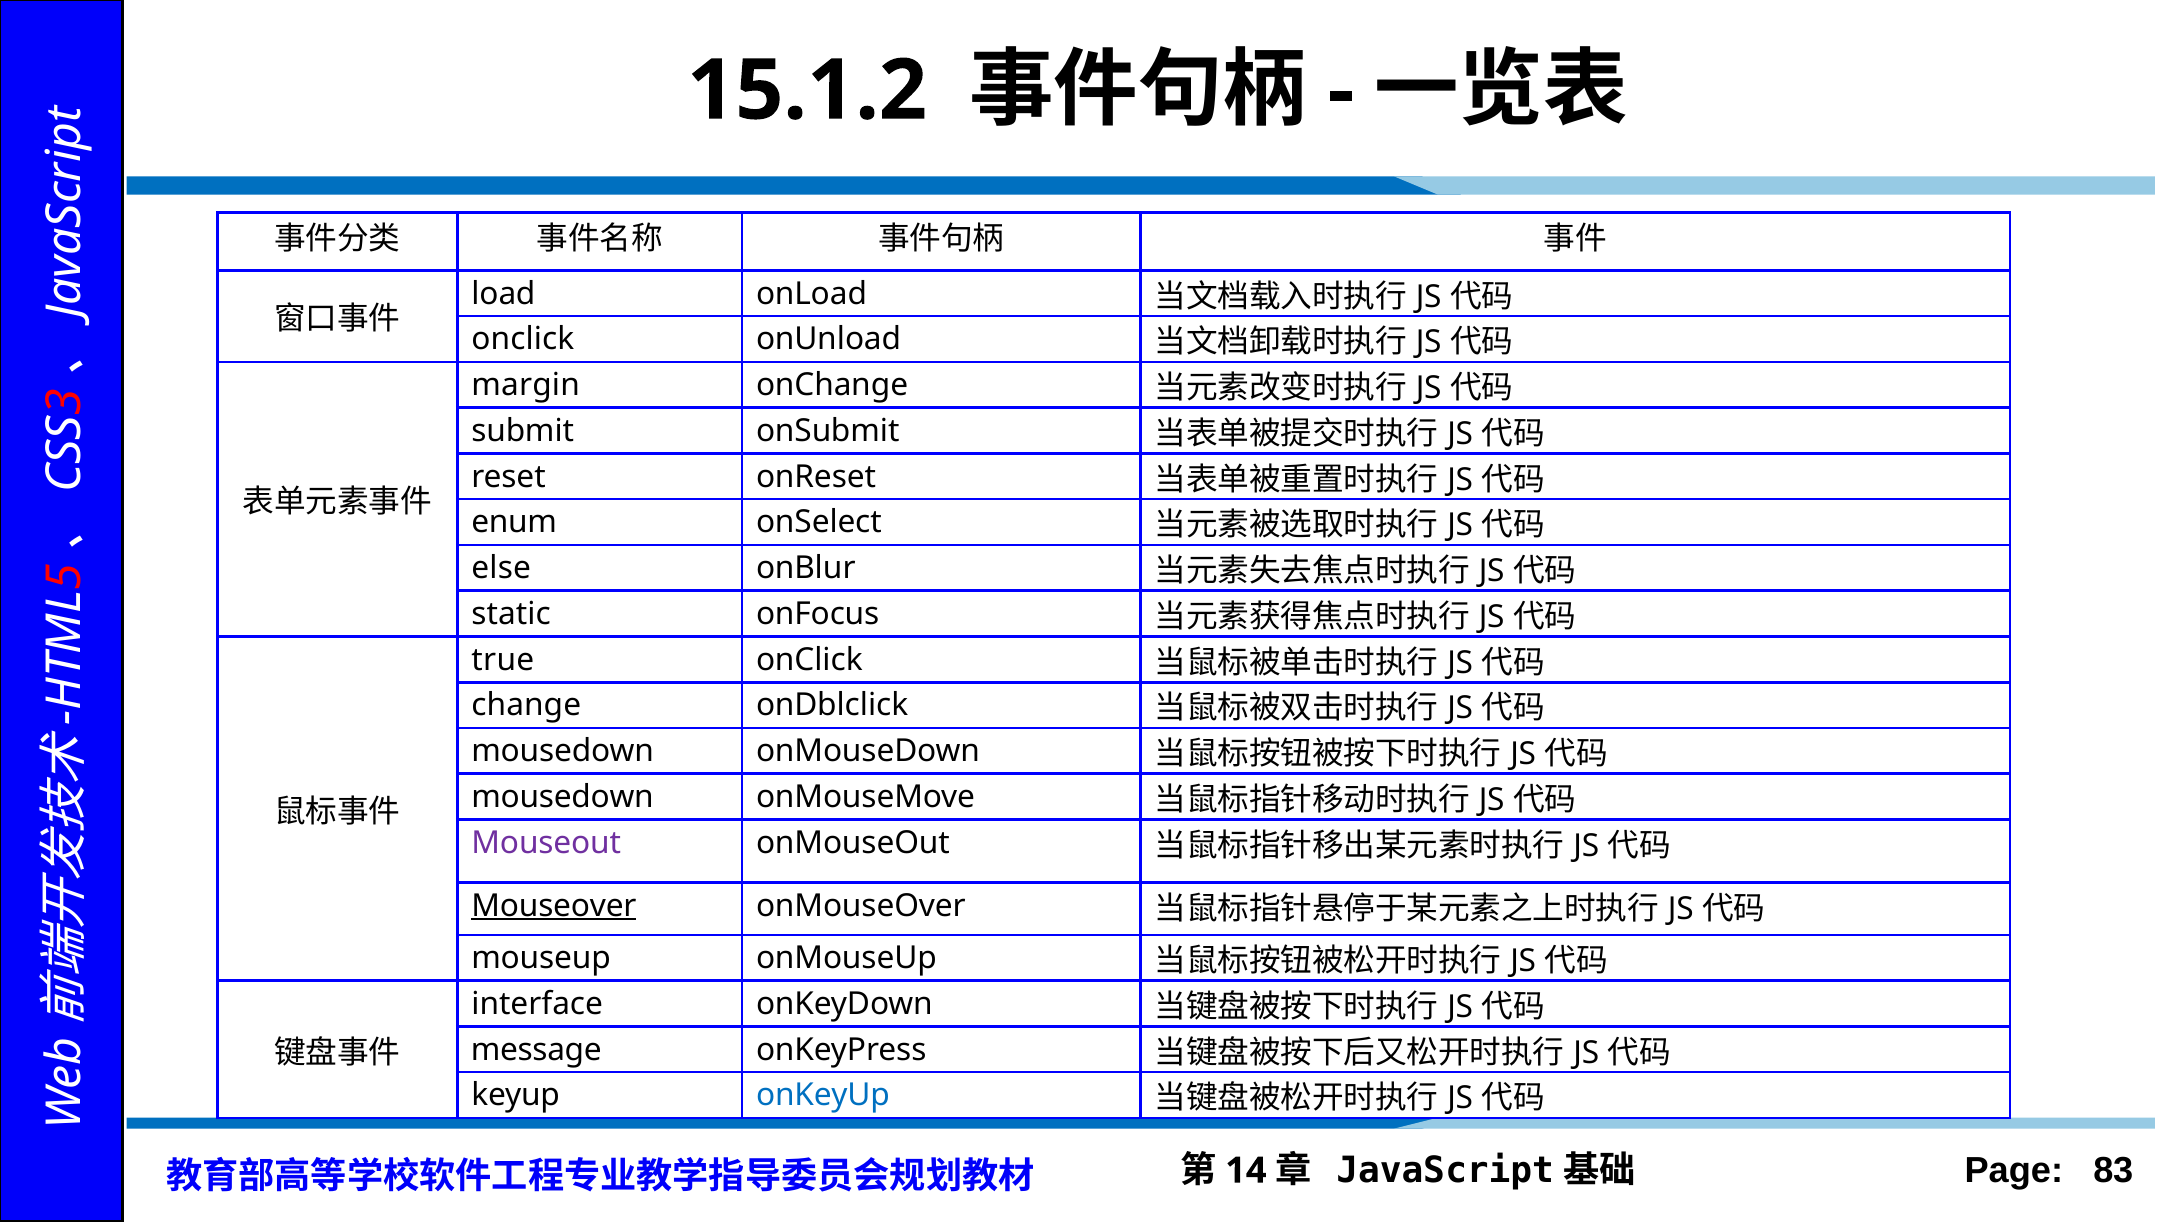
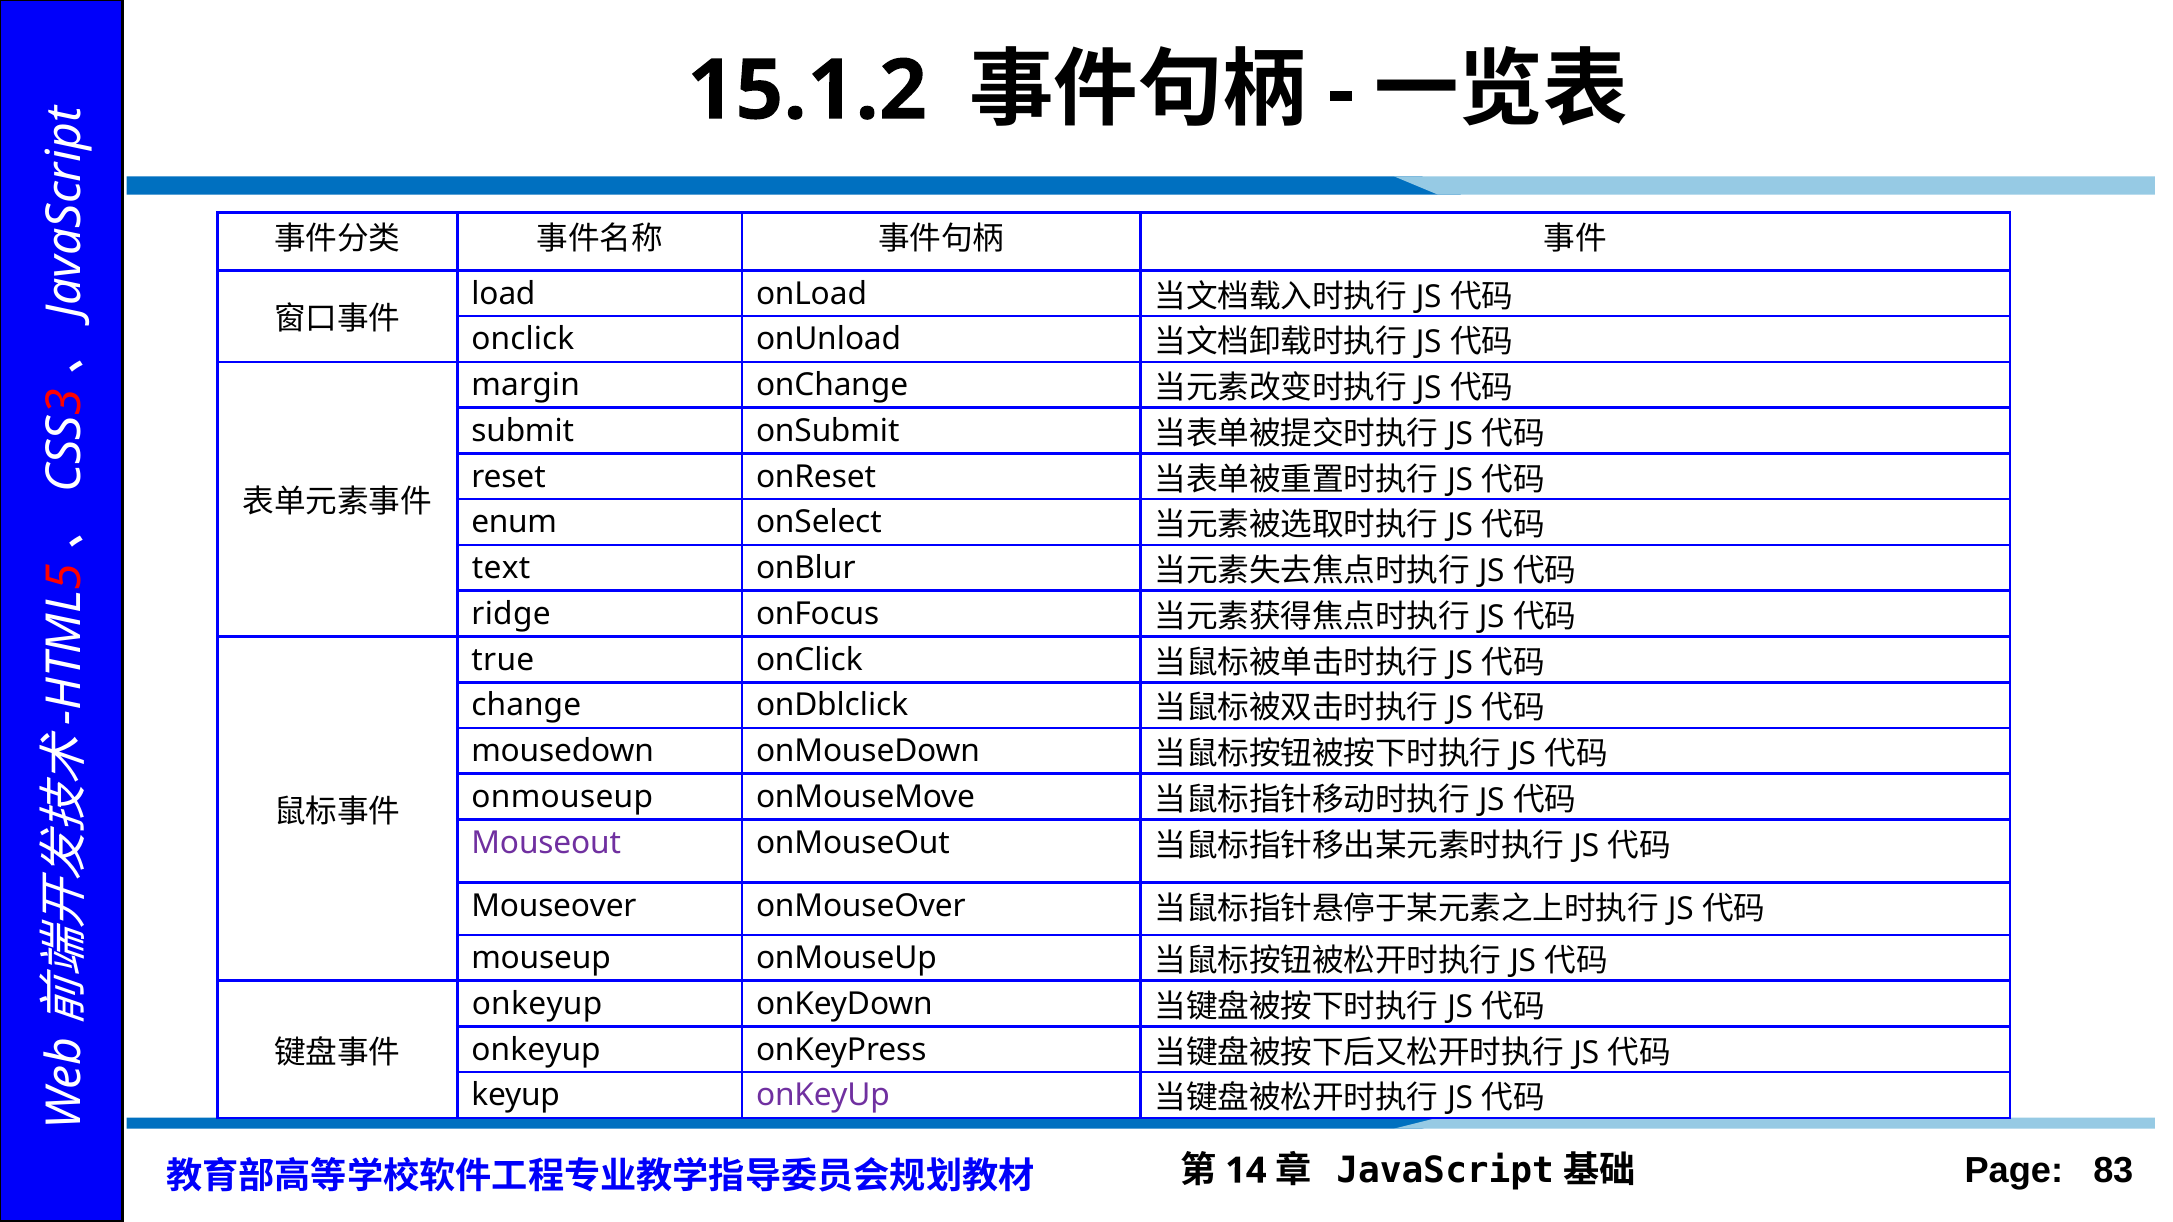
else: else -> text
static: static -> ridge
mousedown at (563, 797): mousedown -> onmouseup
Mouseover underline: present -> none
interface at (537, 1004): interface -> onkeyup
message at (536, 1050): message -> onkeyup
onKeyUp at (823, 1096) colour: blue -> purple
